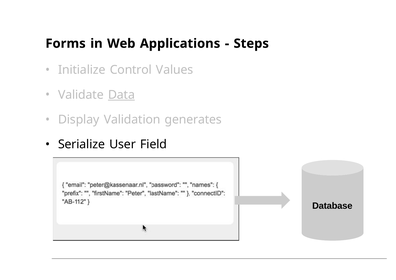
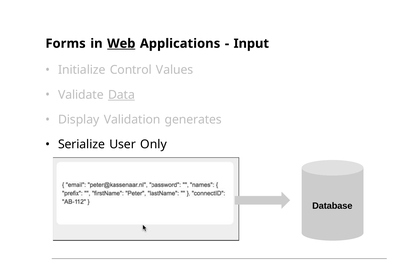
Web underline: none -> present
Steps: Steps -> Input
Field: Field -> Only
